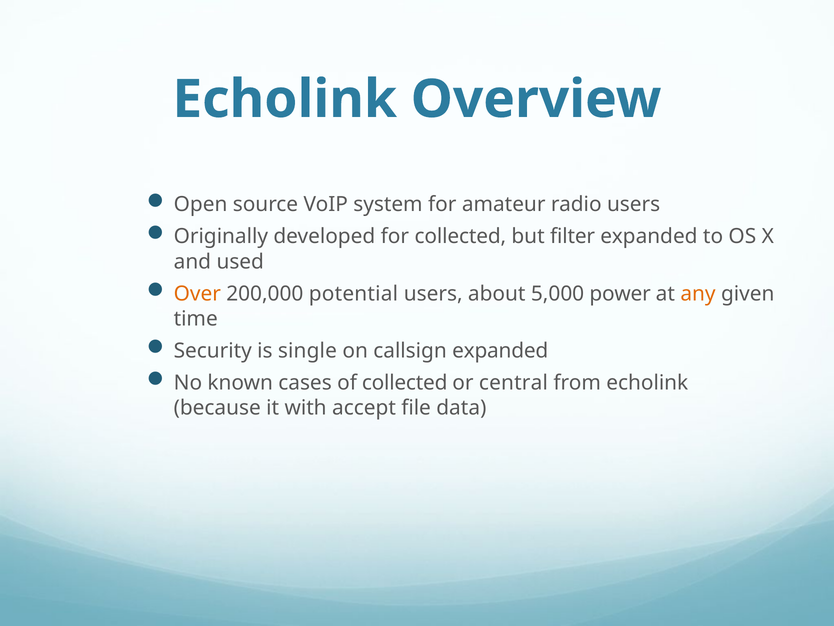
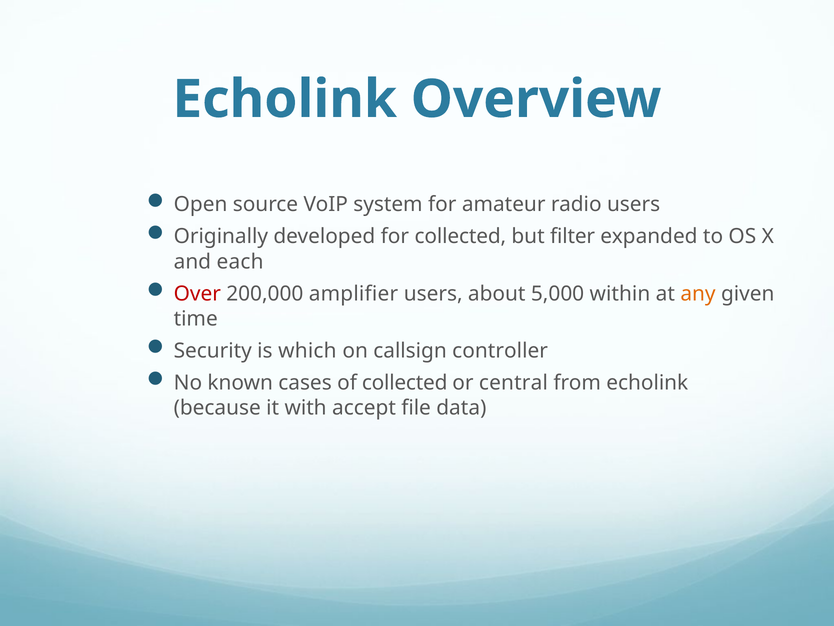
used: used -> each
Over colour: orange -> red
potential: potential -> amplifier
power: power -> within
single: single -> which
callsign expanded: expanded -> controller
